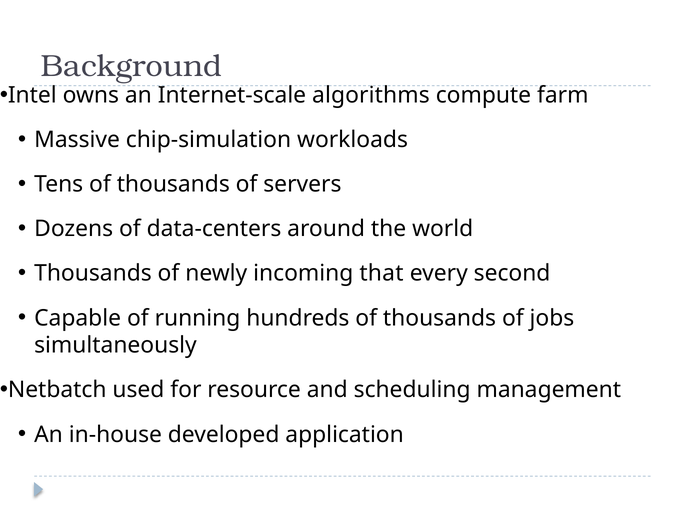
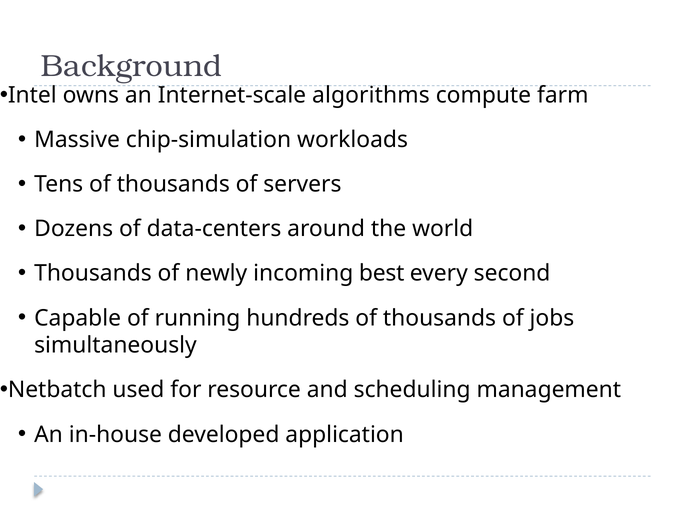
that: that -> best
